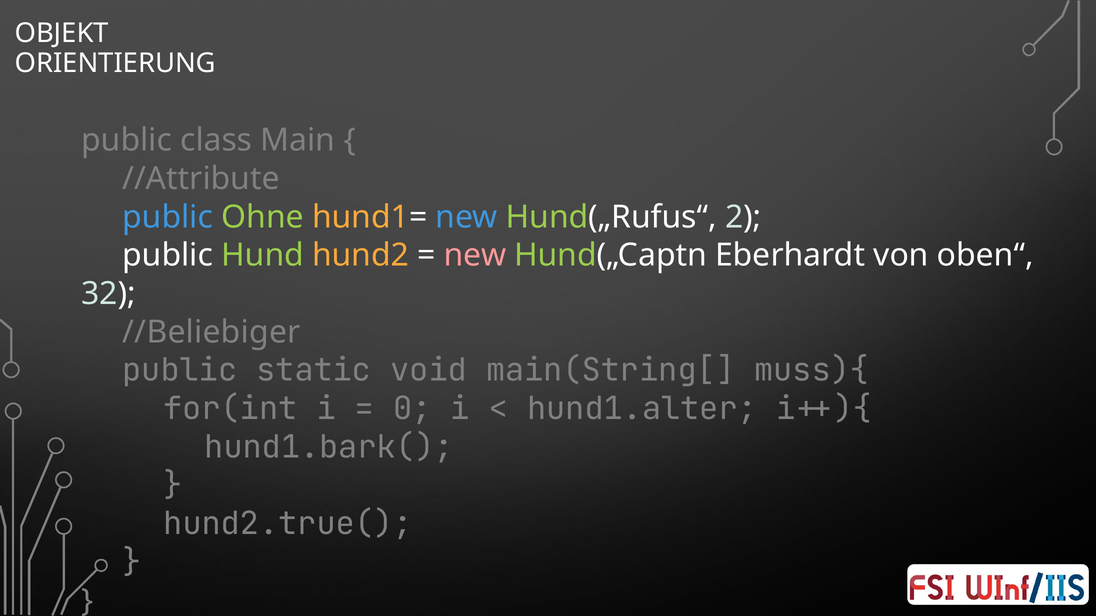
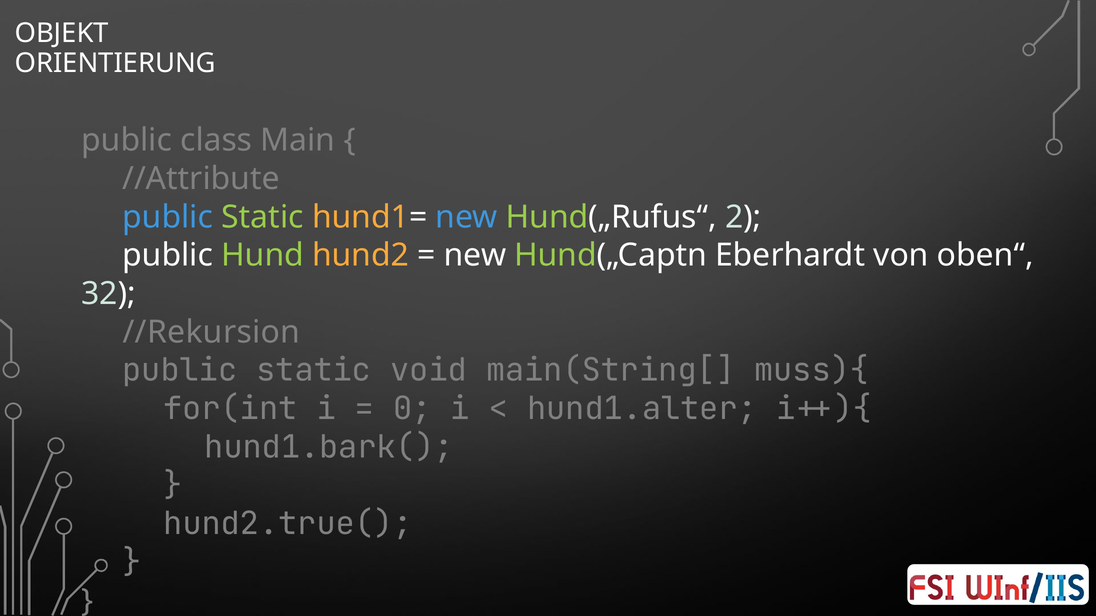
Ohne at (263, 217): Ohne -> Static
new at (475, 256) colour: pink -> white
//Beliebiger: //Beliebiger -> //Rekursion
